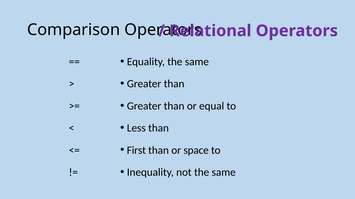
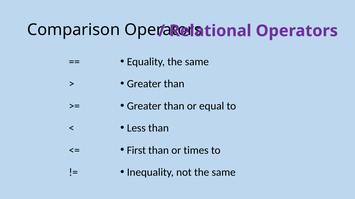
space: space -> times
